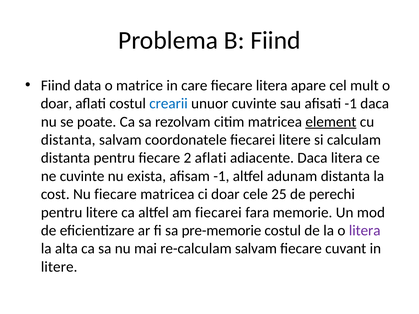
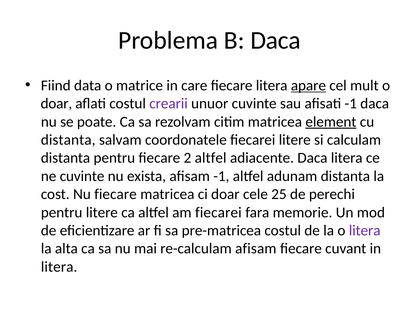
B Fiind: Fiind -> Daca
apare underline: none -> present
crearii colour: blue -> purple
2 aflati: aflati -> altfel
pre-memorie: pre-memorie -> pre-matricea
re-calculam salvam: salvam -> afisam
litere at (59, 267): litere -> litera
